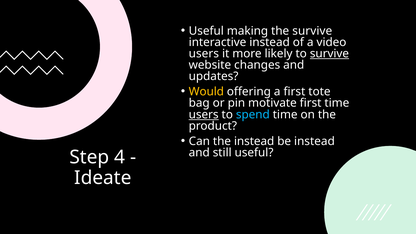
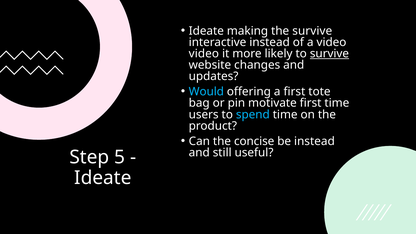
Useful at (206, 31): Useful -> Ideate
users at (204, 54): users -> video
Would colour: yellow -> light blue
users at (204, 115) underline: present -> none
the instead: instead -> concise
4: 4 -> 5
